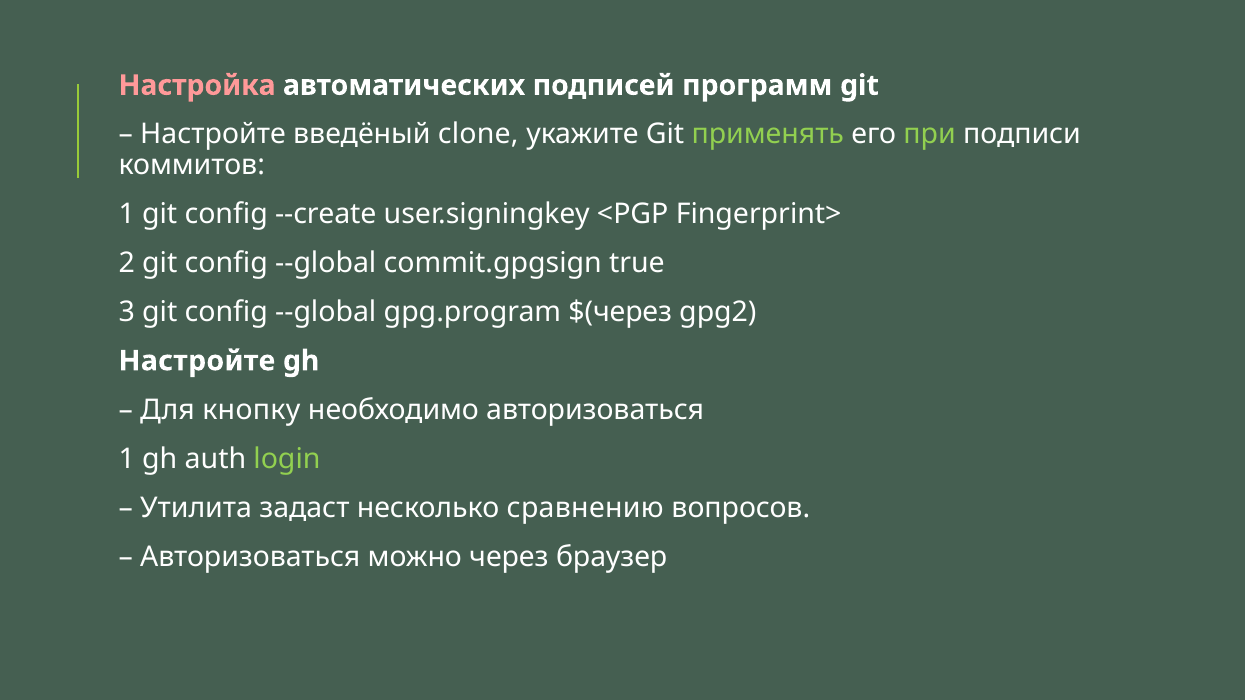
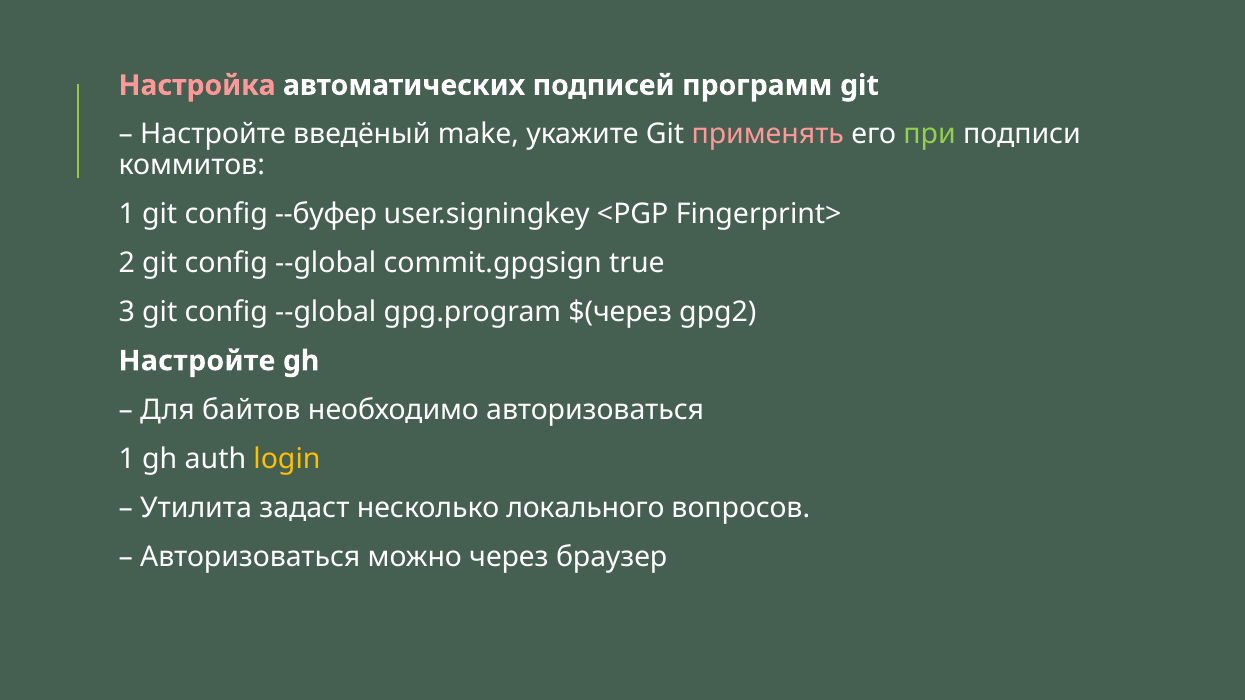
clone: clone -> make
применять colour: light green -> pink
--create: --create -> --буфер
кнопку: кнопку -> байтов
login colour: light green -> yellow
сравнению: сравнению -> локального
